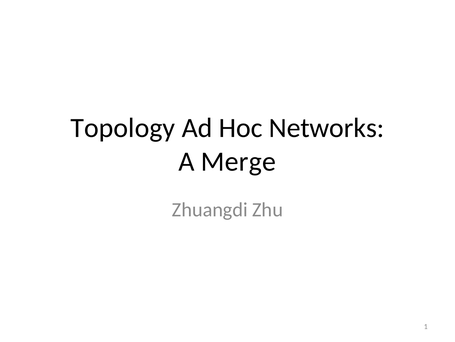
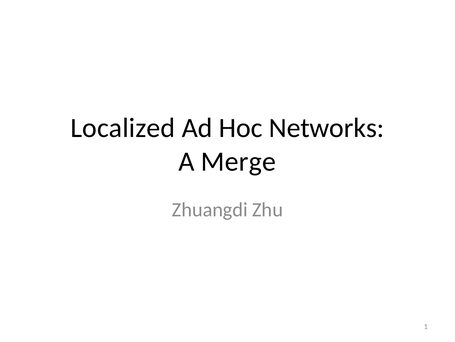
Topology: Topology -> Localized
